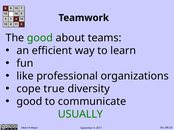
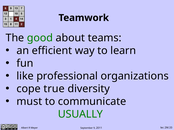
good at (29, 102): good -> must
